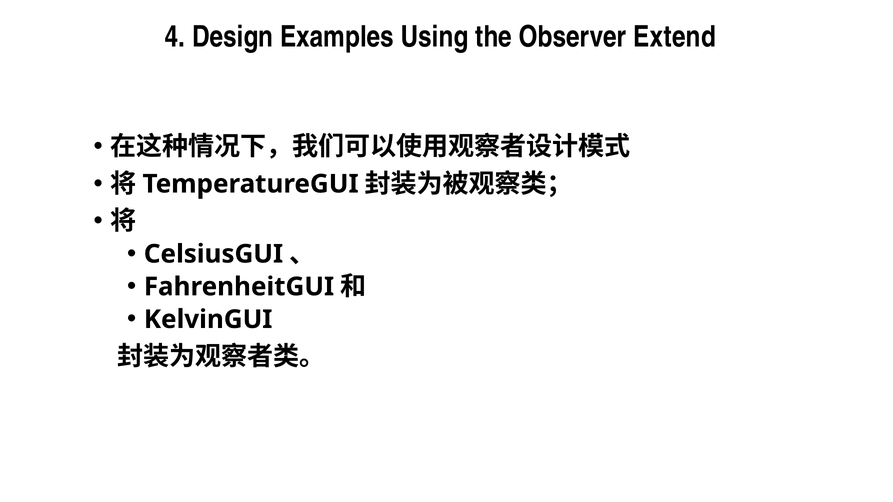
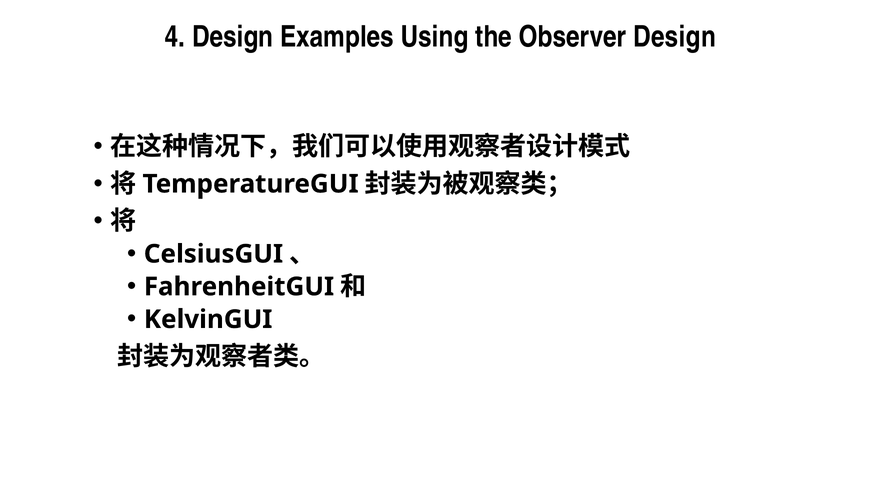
Observer Extend: Extend -> Design
